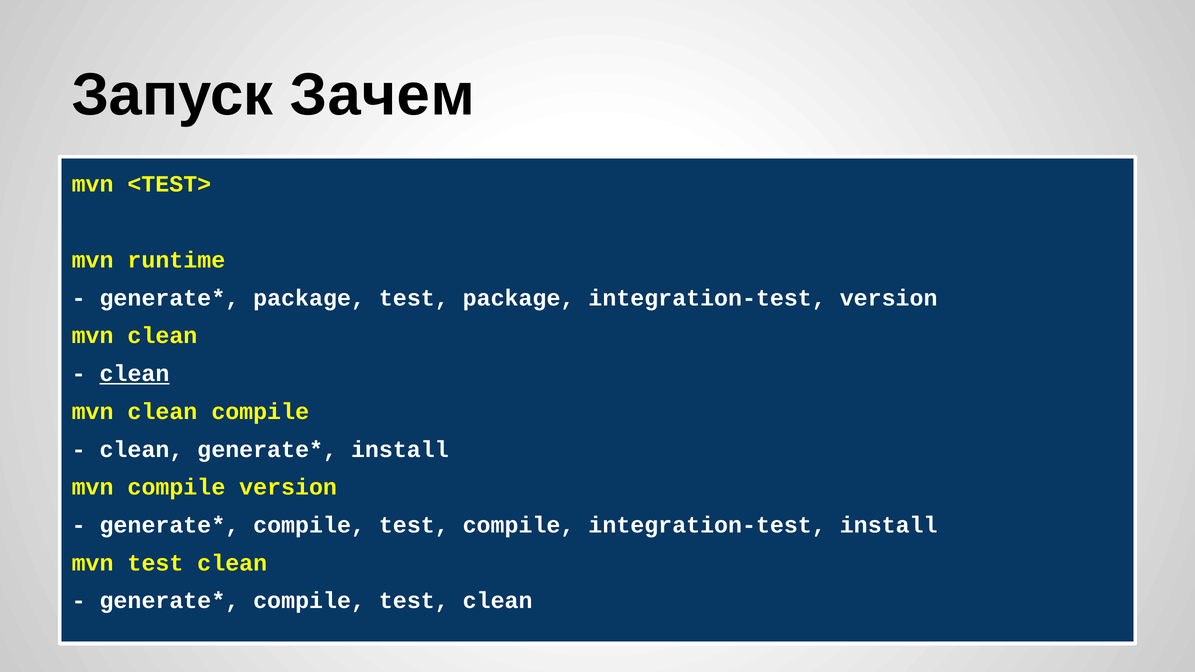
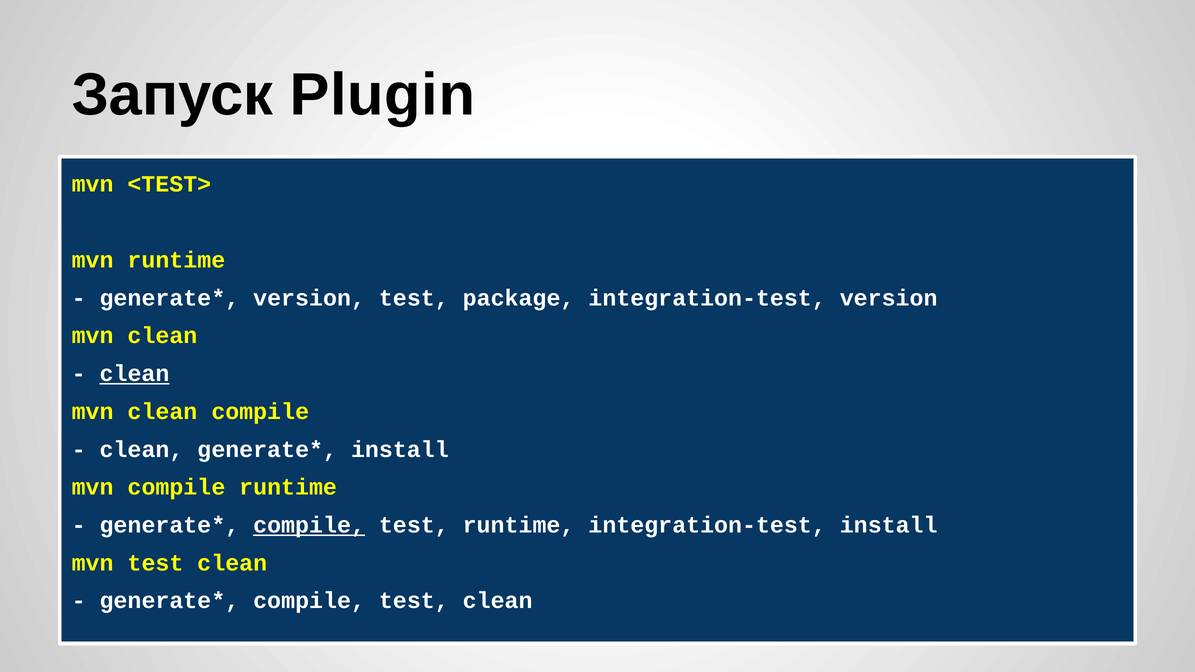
Зачем: Зачем -> Plugin
package at (309, 298): package -> version
compile version: version -> runtime
compile at (309, 525) underline: none -> present
test compile: compile -> runtime
